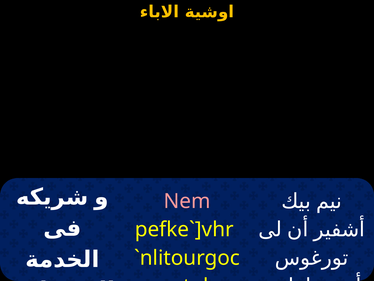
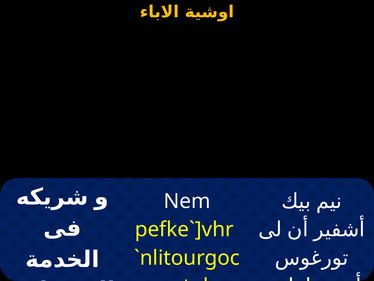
Nem colour: pink -> white
